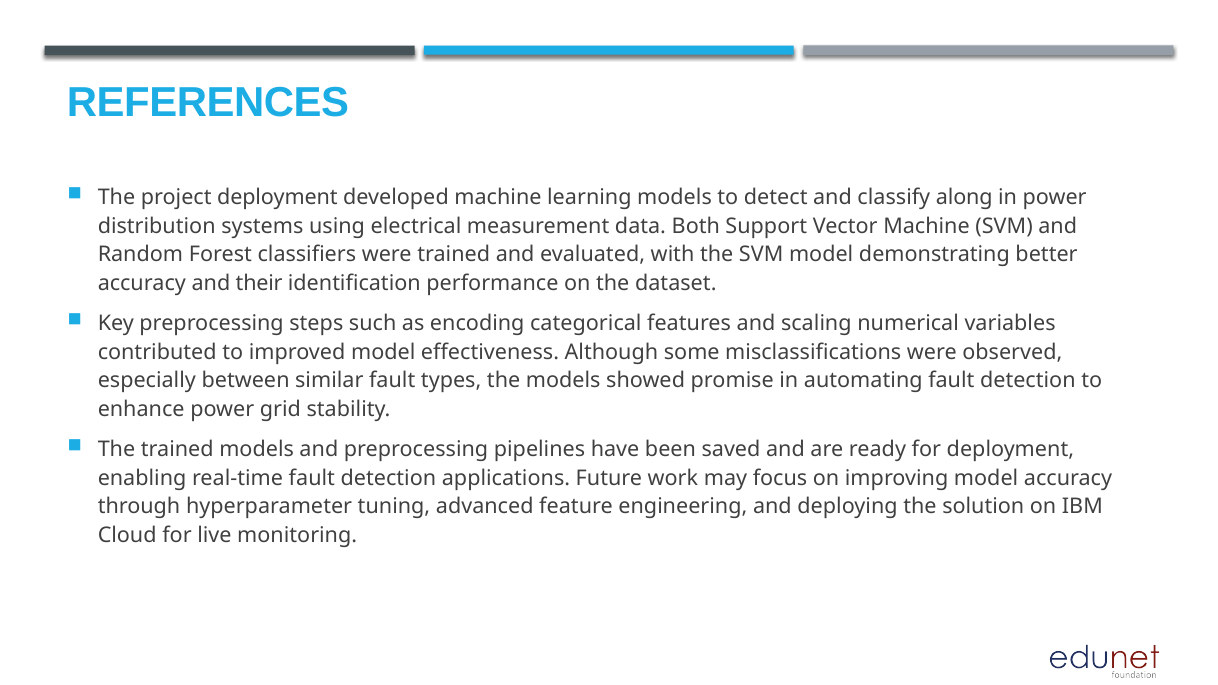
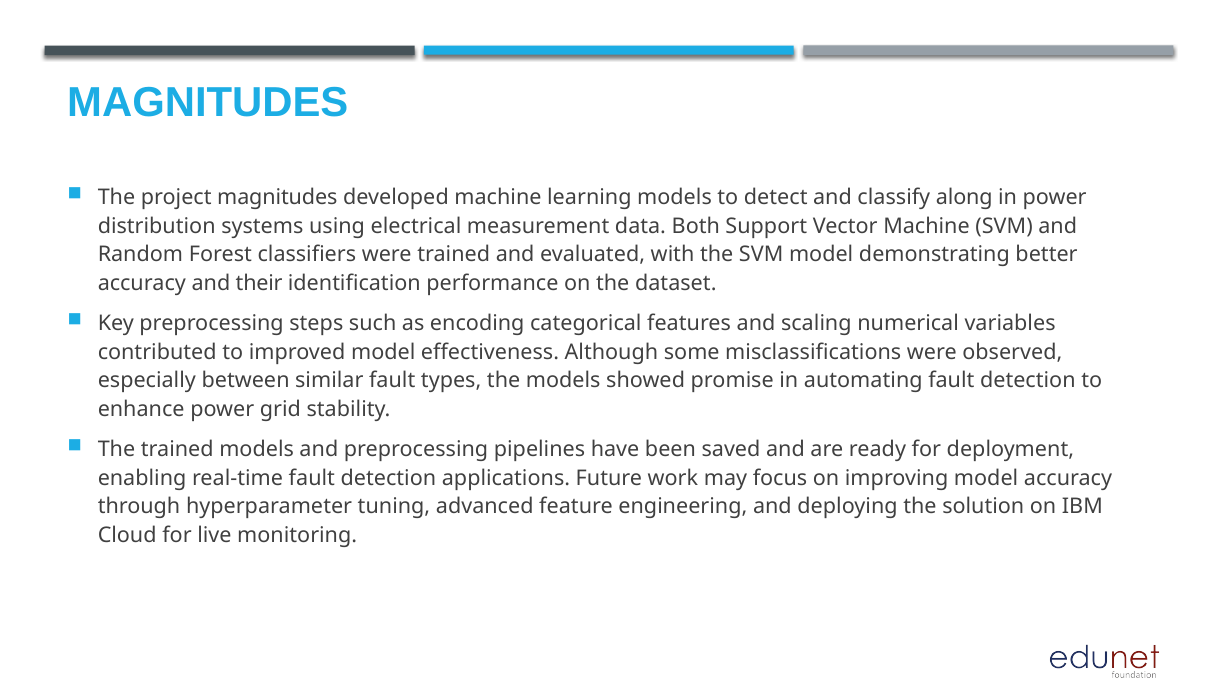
REFERENCES at (208, 103): REFERENCES -> MAGNITUDES
project deployment: deployment -> magnitudes
